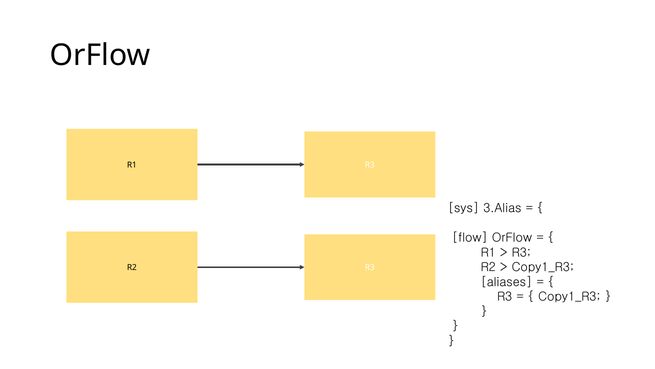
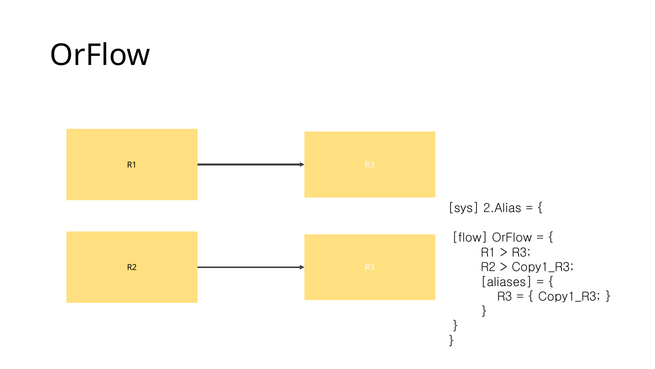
3.Alias: 3.Alias -> 2.Alias
